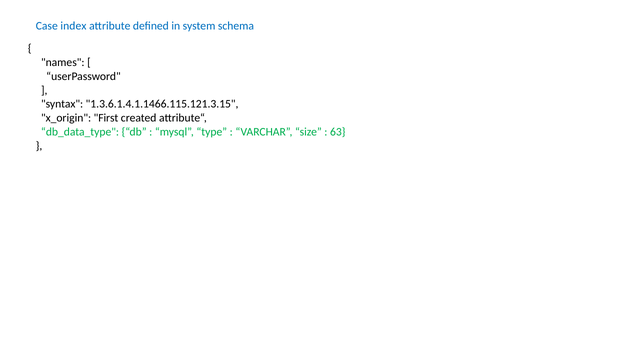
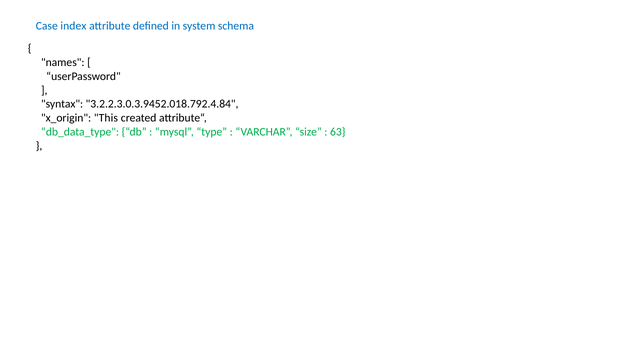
1.3.6.1.4.1.1466.115.121.3.15: 1.3.6.1.4.1.1466.115.121.3.15 -> 3.2.2.3.0.3.9452.018.792.4.84
First: First -> This
